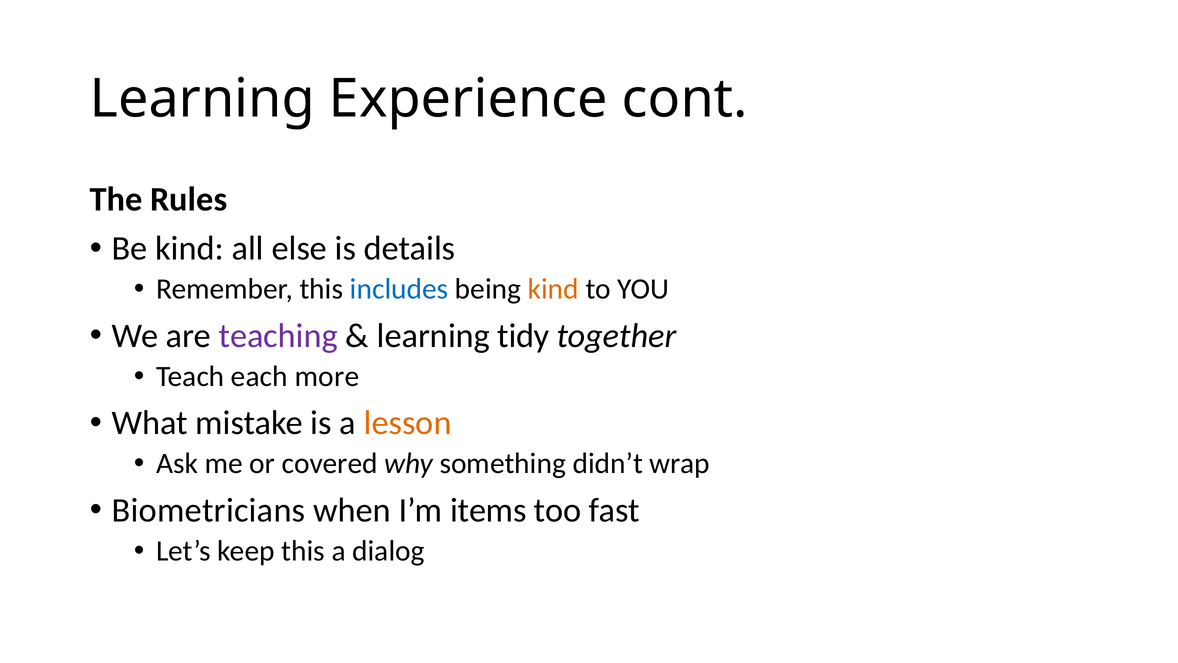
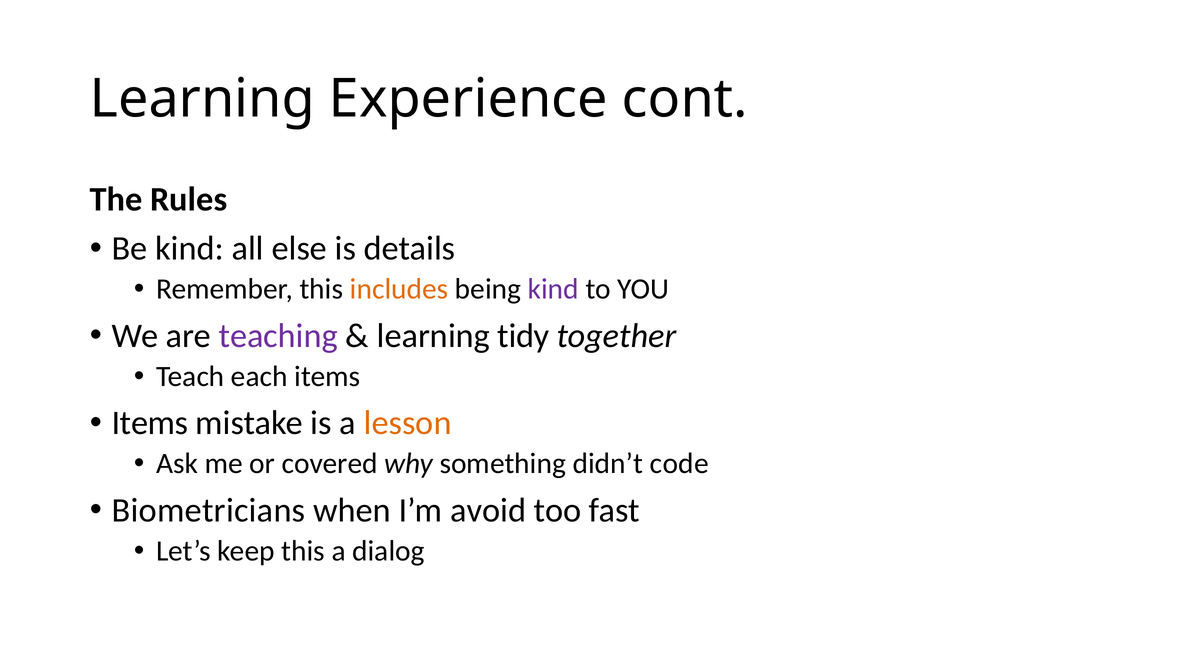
includes colour: blue -> orange
kind at (553, 289) colour: orange -> purple
each more: more -> items
What at (150, 423): What -> Items
wrap: wrap -> code
items: items -> avoid
